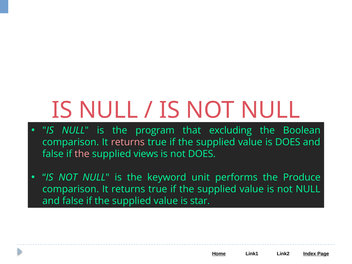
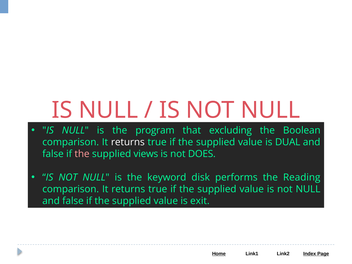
returns at (128, 142) colour: pink -> white
is DOES: DOES -> DUAL
unit: unit -> disk
Produce: Produce -> Reading
star: star -> exit
